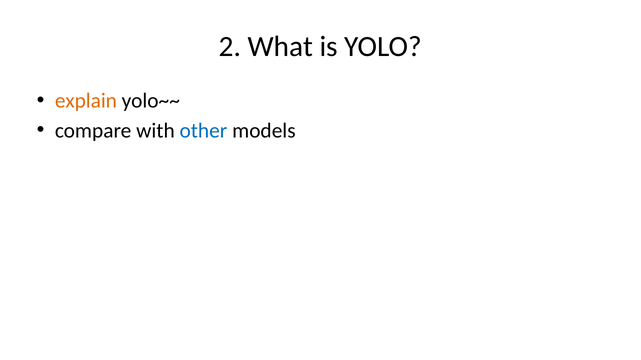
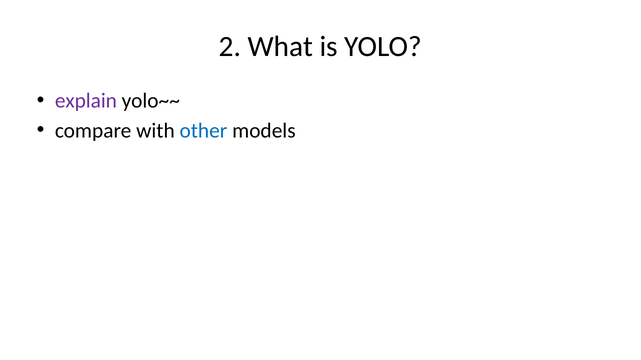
explain colour: orange -> purple
